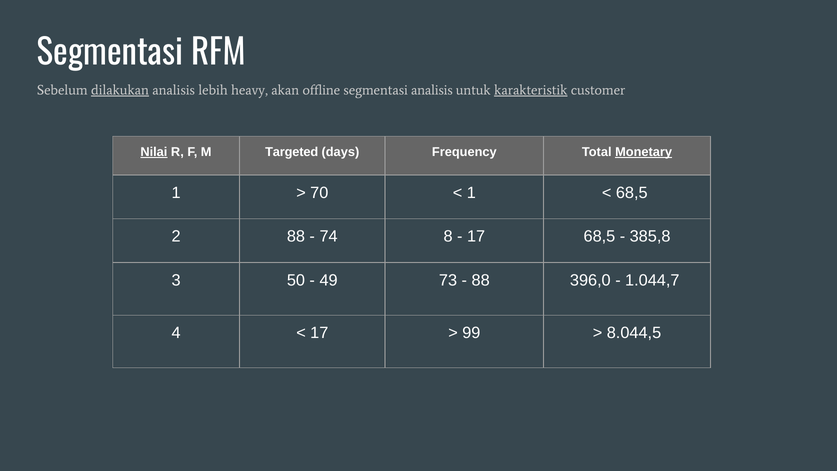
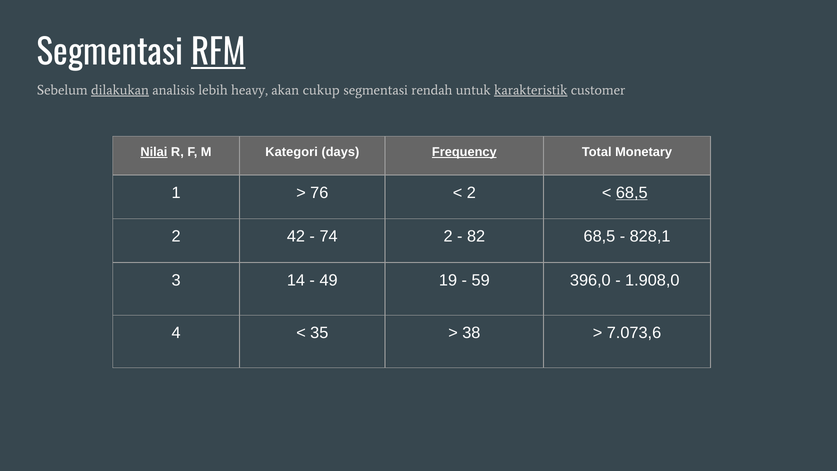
RFM underline: none -> present
offline: offline -> cukup
segmentasi analisis: analisis -> rendah
Targeted: Targeted -> Kategori
Frequency underline: none -> present
Monetary underline: present -> none
70: 70 -> 76
1 at (471, 193): 1 -> 2
68,5 at (632, 193) underline: none -> present
2 88: 88 -> 42
74 8: 8 -> 2
17 at (476, 236): 17 -> 82
385,8: 385,8 -> 828,1
50: 50 -> 14
73: 73 -> 19
88 at (481, 280): 88 -> 59
1.044,7: 1.044,7 -> 1.908,0
17 at (319, 333): 17 -> 35
99: 99 -> 38
8.044,5: 8.044,5 -> 7.073,6
